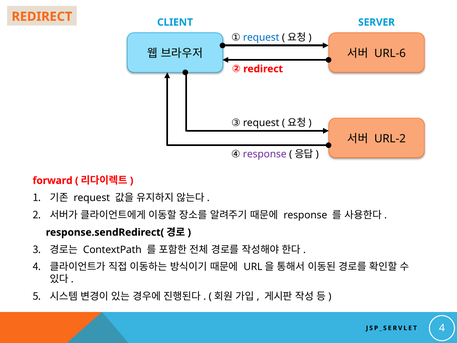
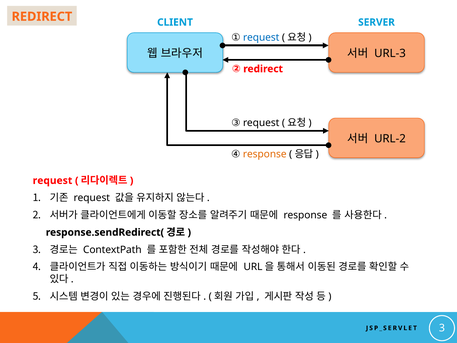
URL-6: URL-6 -> URL-3
response at (265, 154) colour: purple -> orange
forward at (53, 180): forward -> request
JSP_SERVLET 4: 4 -> 3
